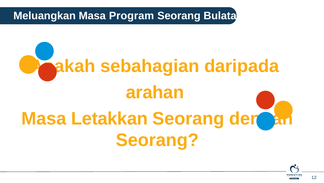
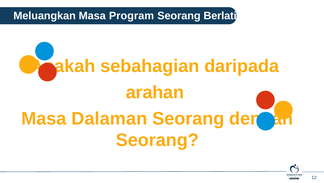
Bulatan: Bulatan -> Berlatih
Letakkan: Letakkan -> Dalaman
